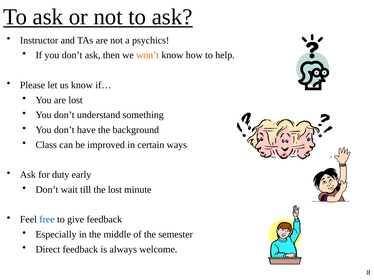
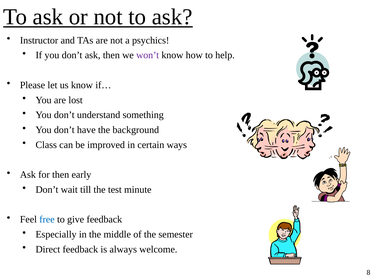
won’t colour: orange -> purple
for duty: duty -> then
the lost: lost -> test
